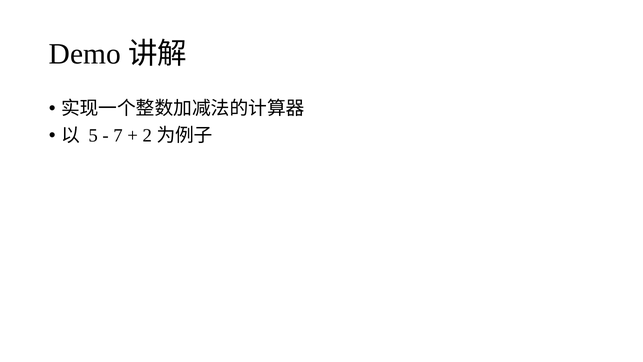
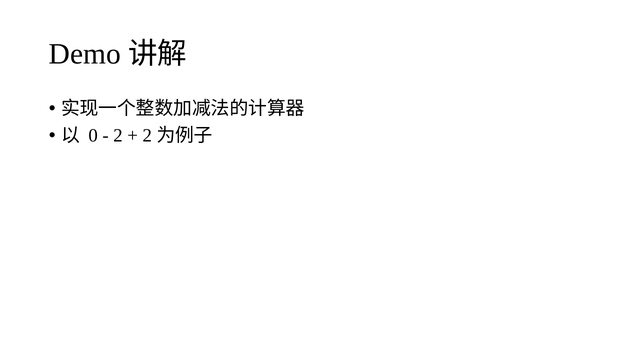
5: 5 -> 0
7 at (118, 136): 7 -> 2
